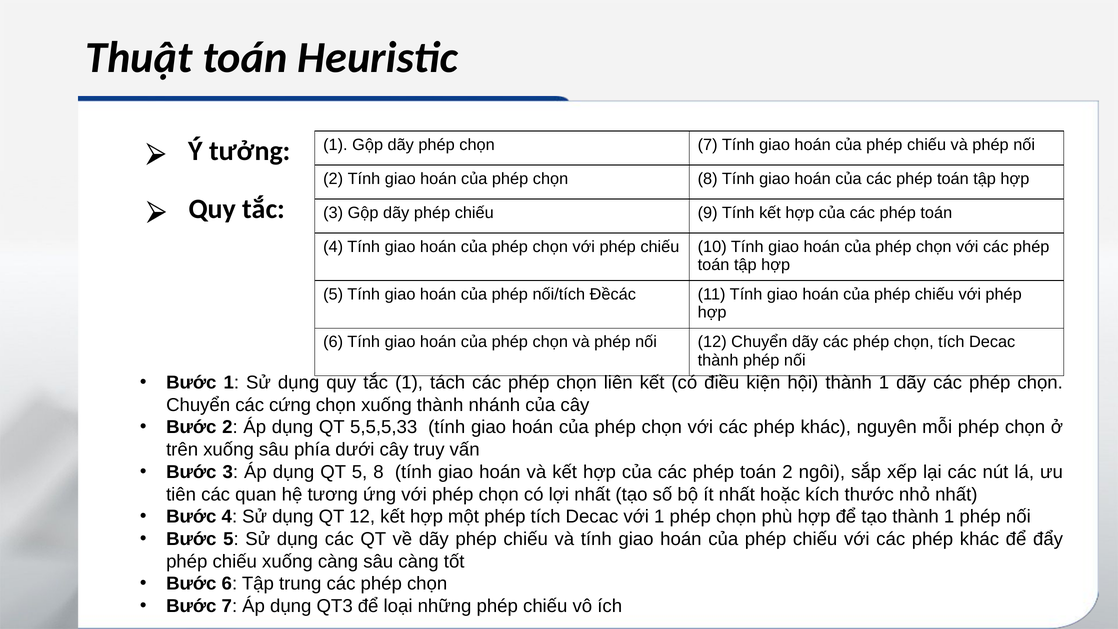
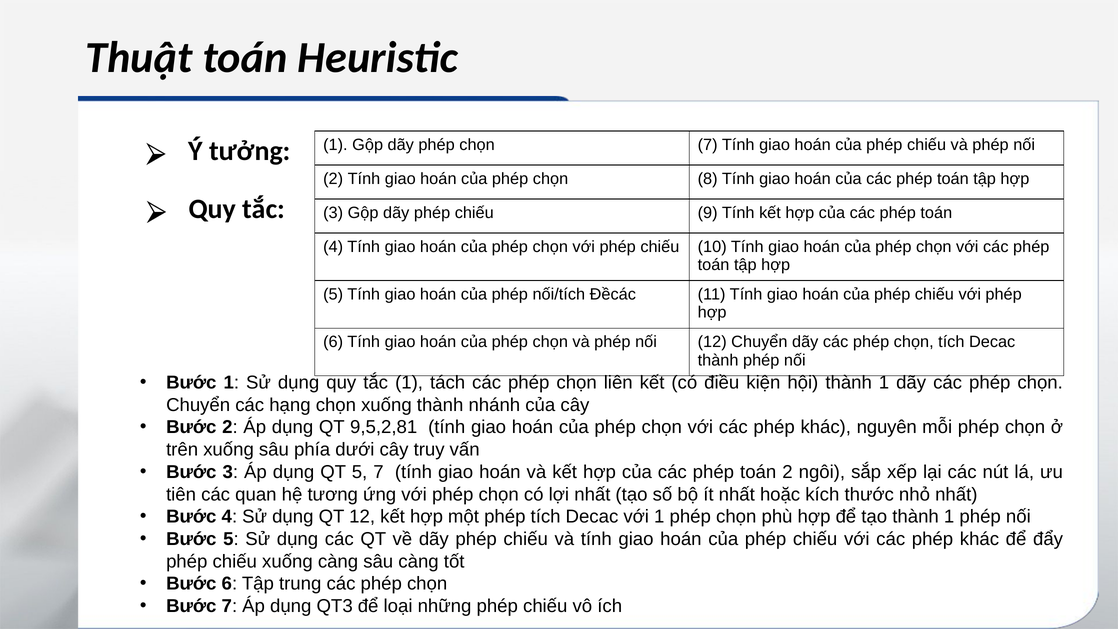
cứng: cứng -> hạng
5,5,5,33: 5,5,5,33 -> 9,5,2,81
5 8: 8 -> 7
